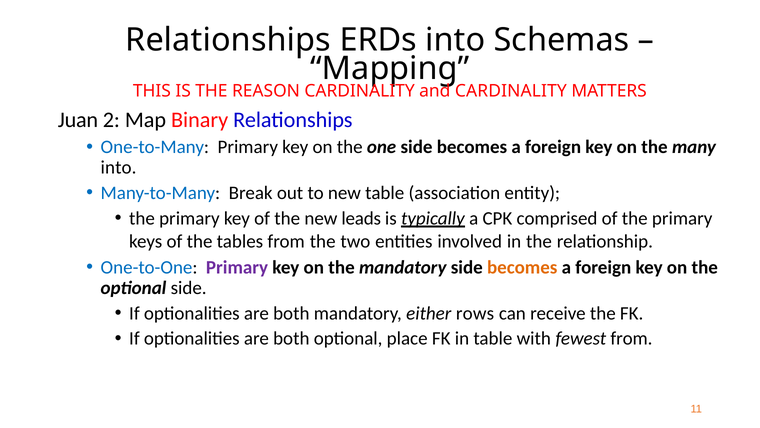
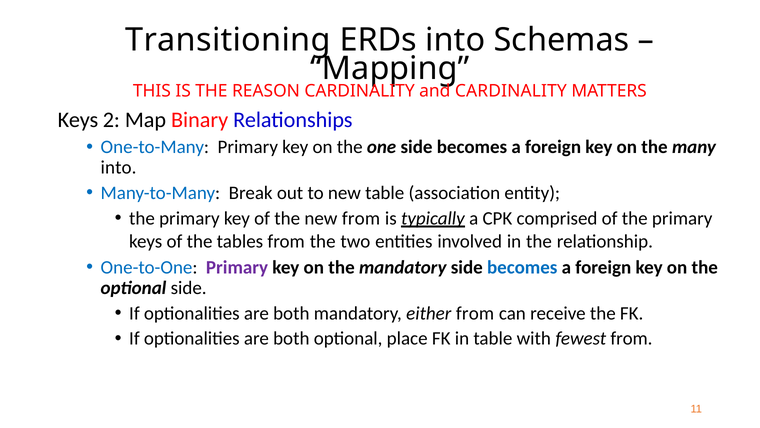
Relationships at (228, 40): Relationships -> Transitioning
Juan at (78, 120): Juan -> Keys
new leads: leads -> from
becomes at (522, 267) colour: orange -> blue
either rows: rows -> from
